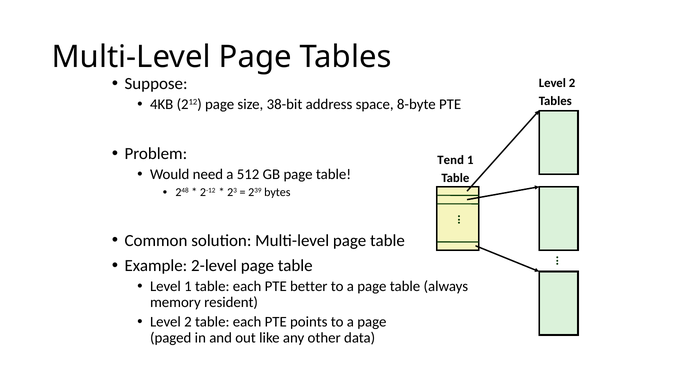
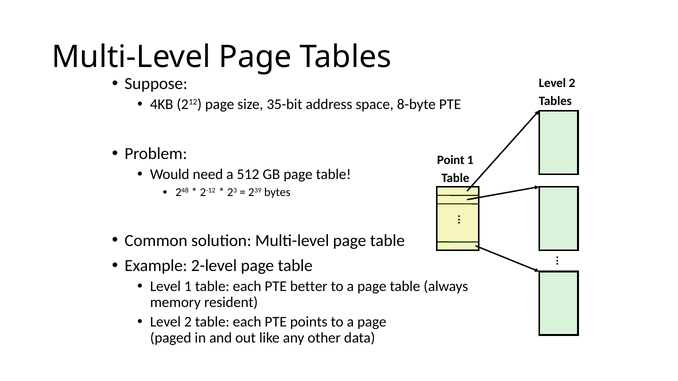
38-bit: 38-bit -> 35-bit
Tend: Tend -> Point
